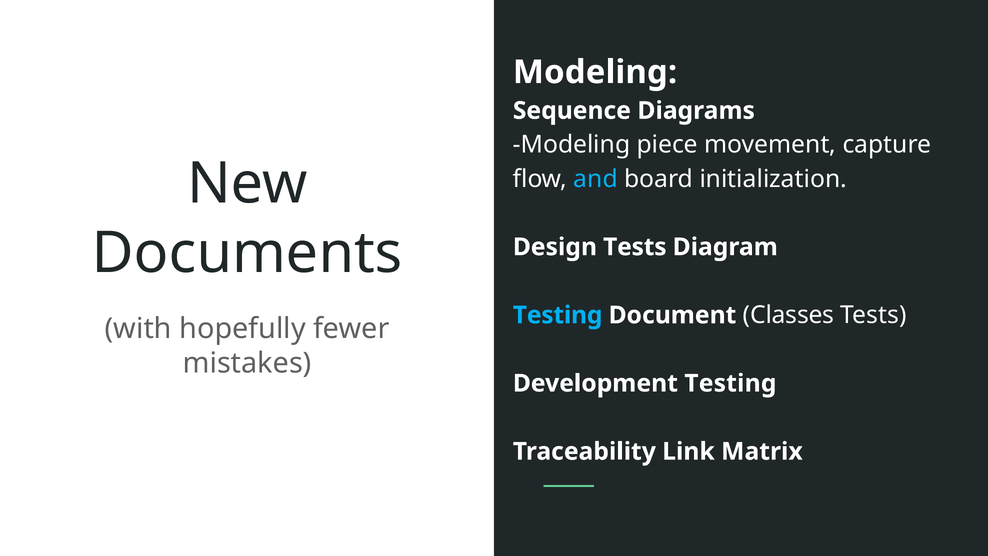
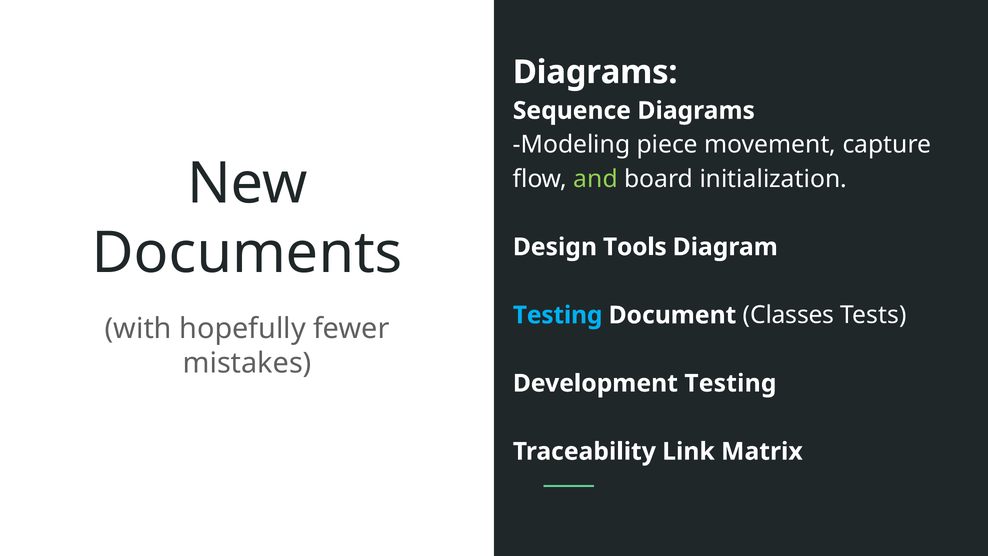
Modeling at (595, 72): Modeling -> Diagrams
and colour: light blue -> light green
Design Tests: Tests -> Tools
